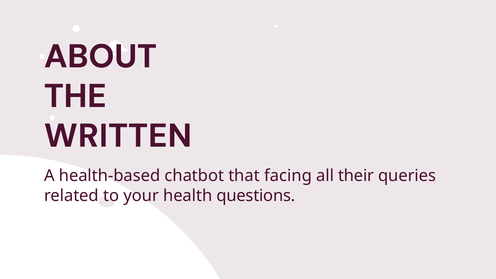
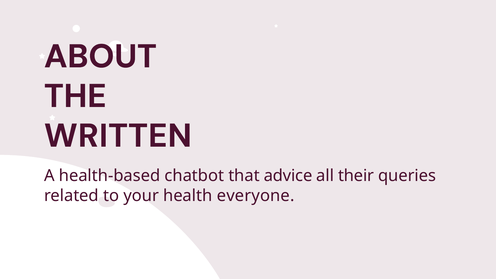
facing: facing -> advice
questions: questions -> everyone
